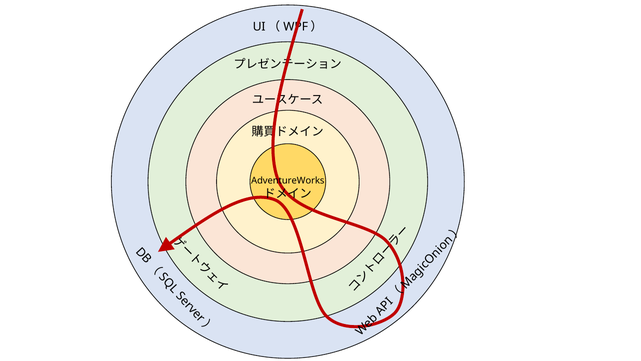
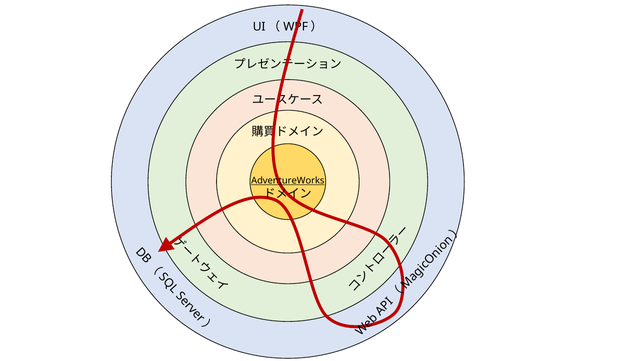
AdventureWorks underline: none -> present
